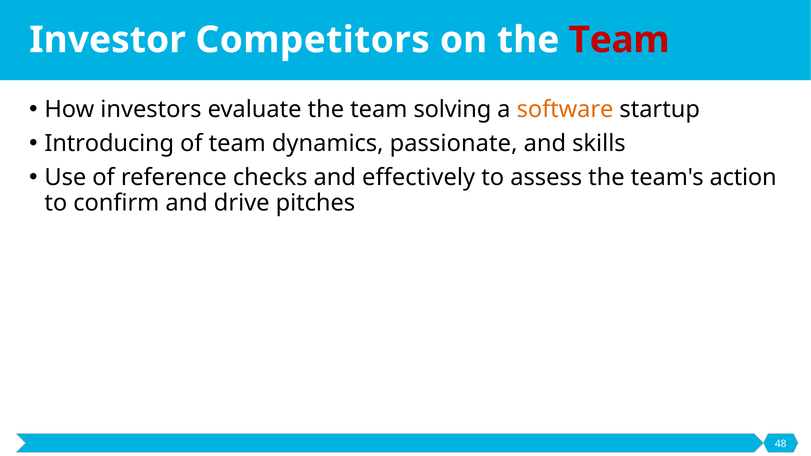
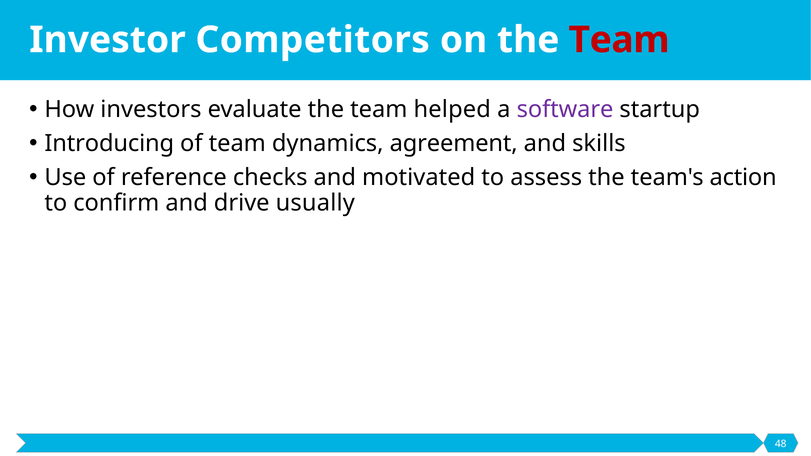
solving: solving -> helped
software colour: orange -> purple
passionate: passionate -> agreement
effectively: effectively -> motivated
pitches: pitches -> usually
